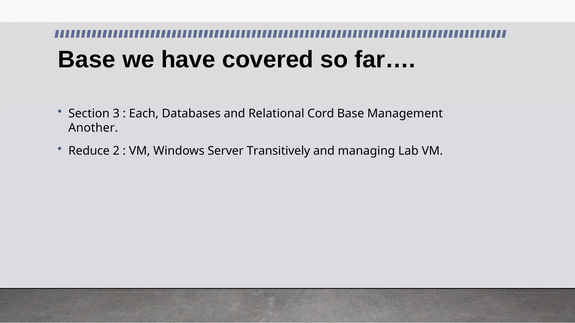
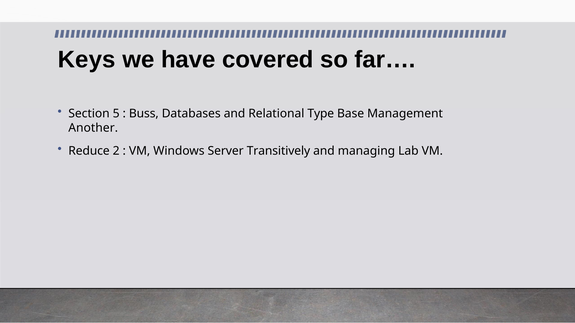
Base at (87, 60): Base -> Keys
3: 3 -> 5
Each: Each -> Buss
Cord: Cord -> Type
